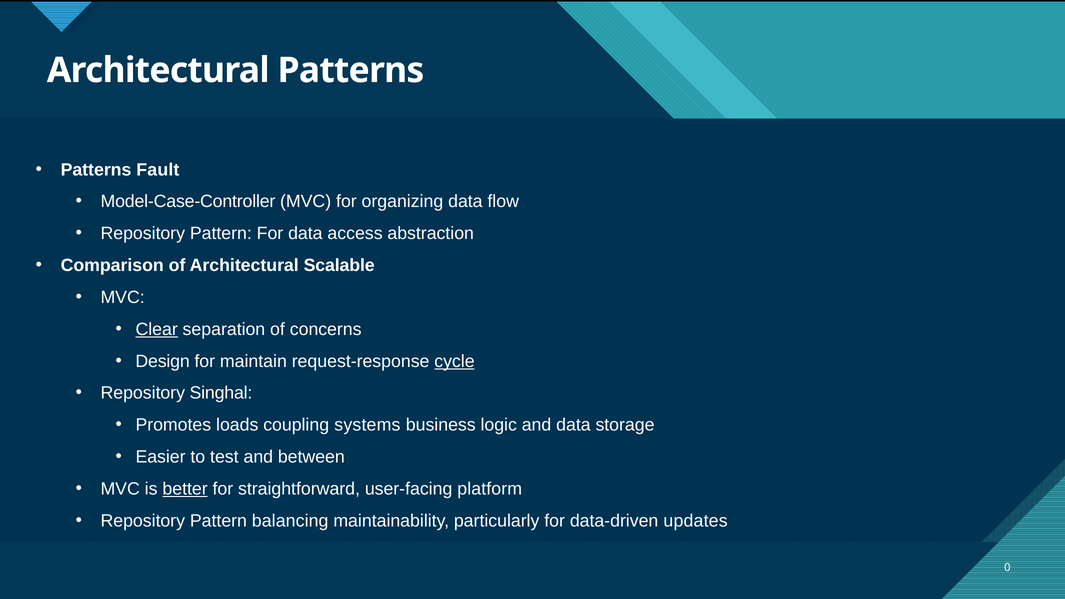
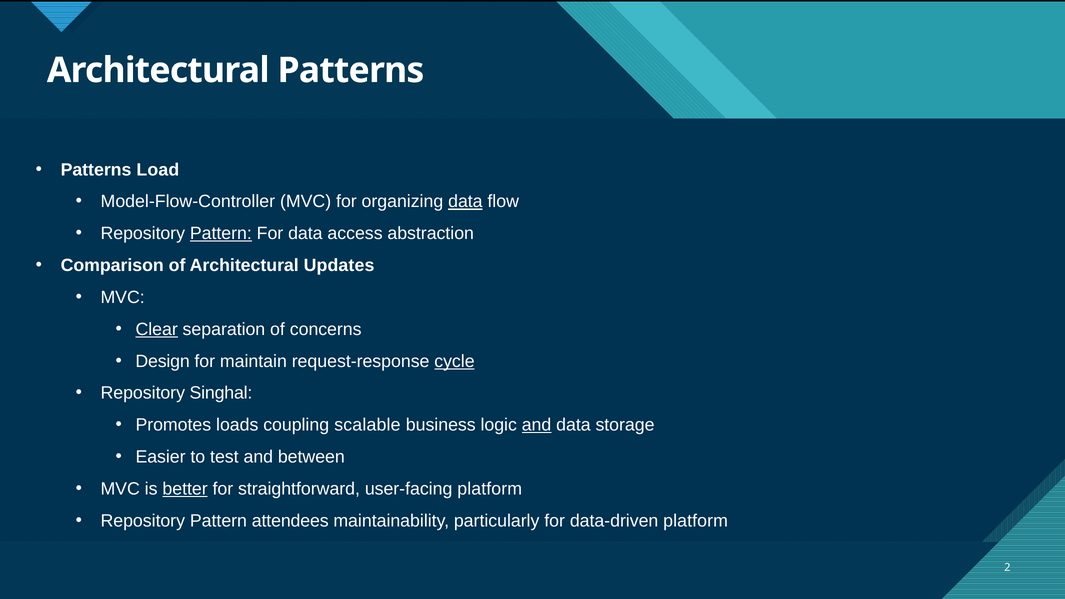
Fault: Fault -> Load
Model-Case-Controller: Model-Case-Controller -> Model-Flow-Controller
data at (465, 202) underline: none -> present
Pattern at (221, 234) underline: none -> present
Scalable: Scalable -> Updates
systems: systems -> scalable
and at (537, 425) underline: none -> present
balancing: balancing -> attendees
data-driven updates: updates -> platform
0: 0 -> 2
